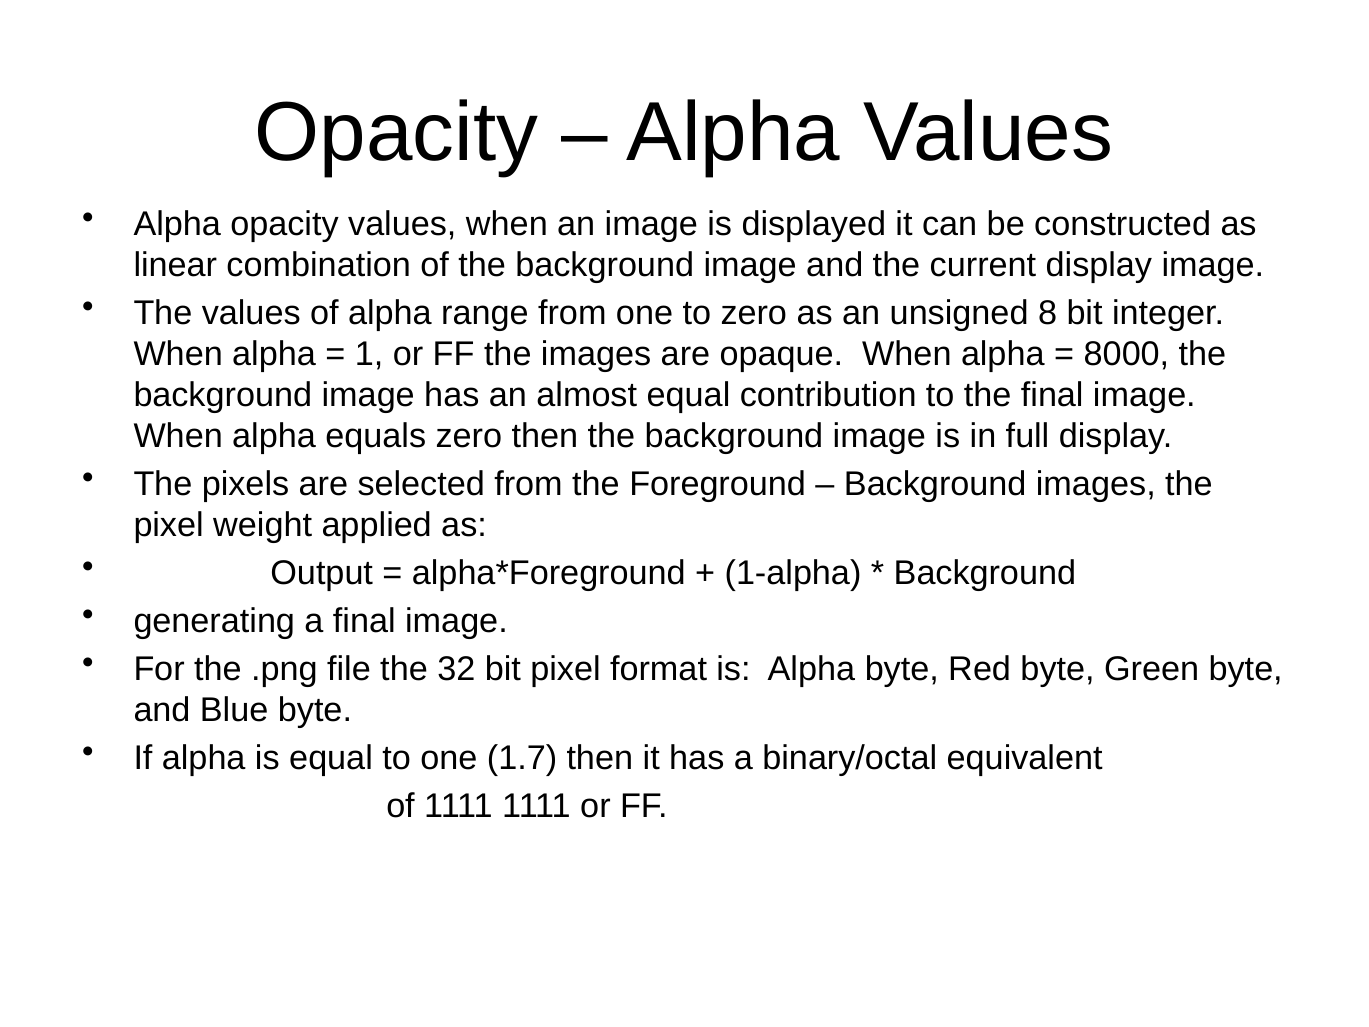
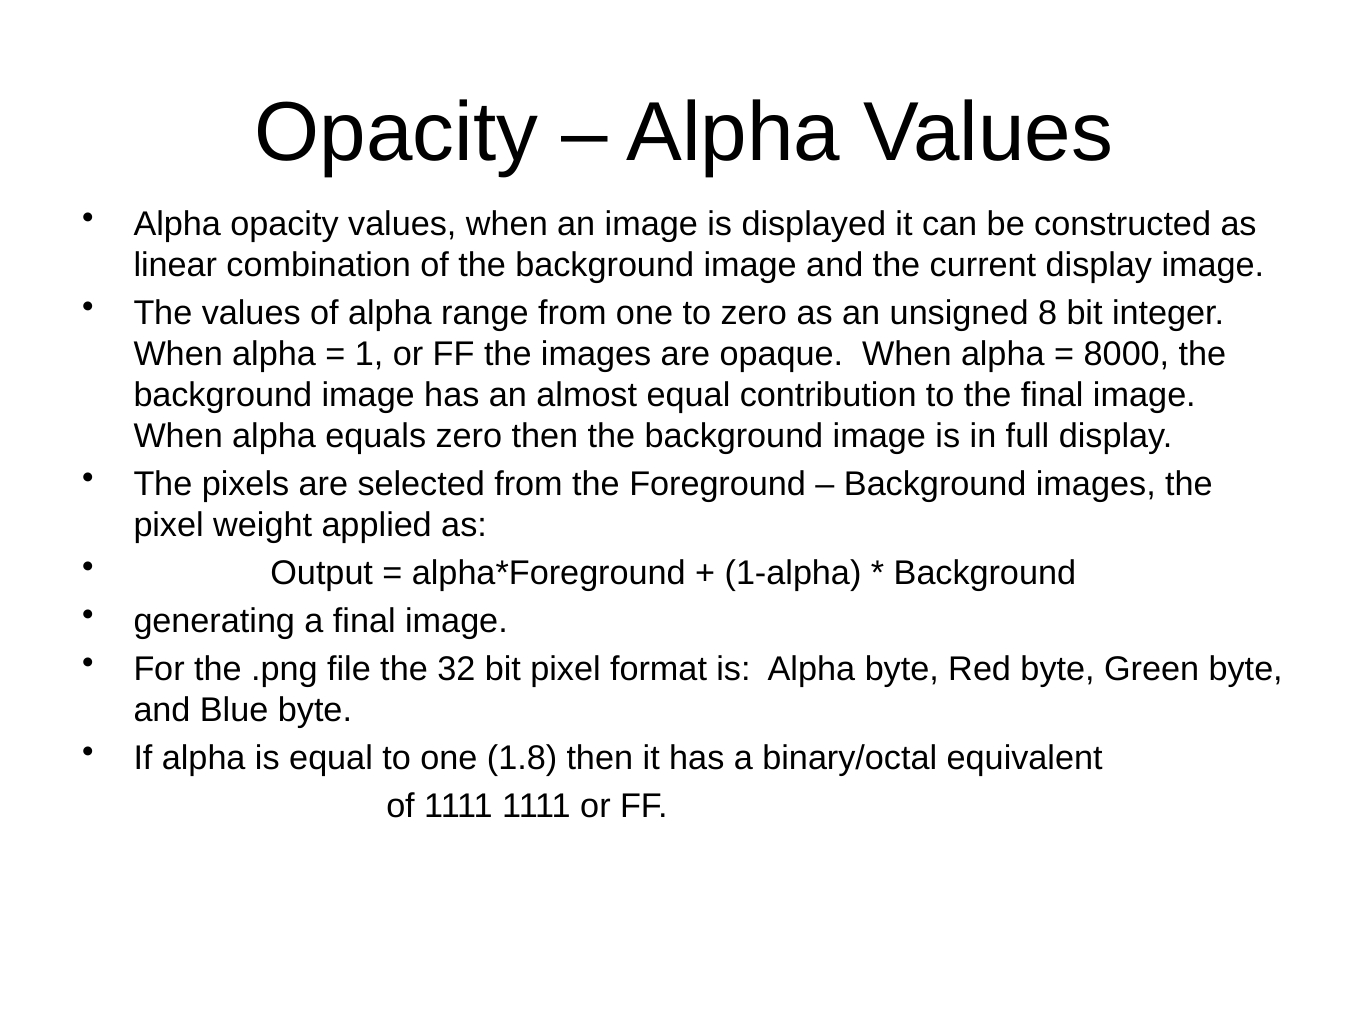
1.7: 1.7 -> 1.8
